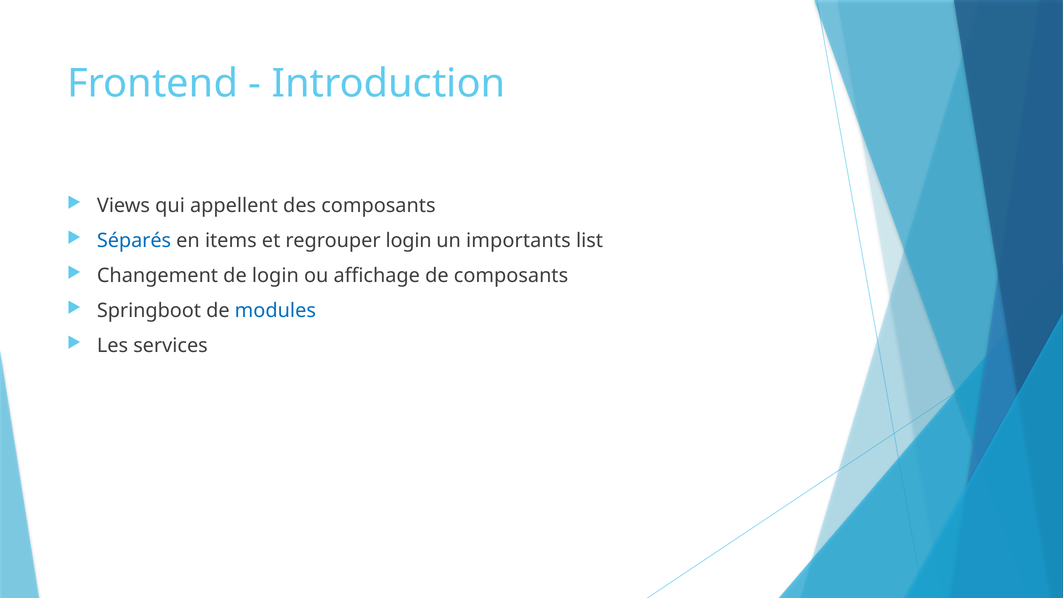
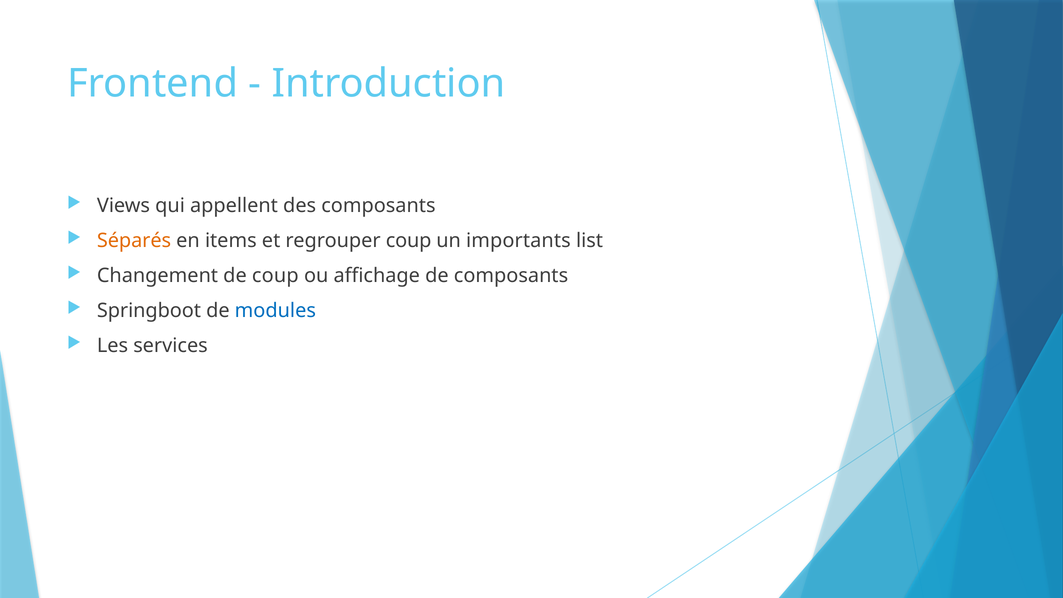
Séparés colour: blue -> orange
regrouper login: login -> coup
de login: login -> coup
